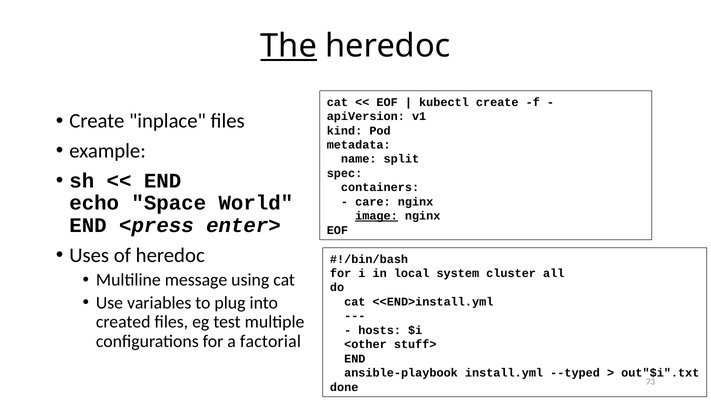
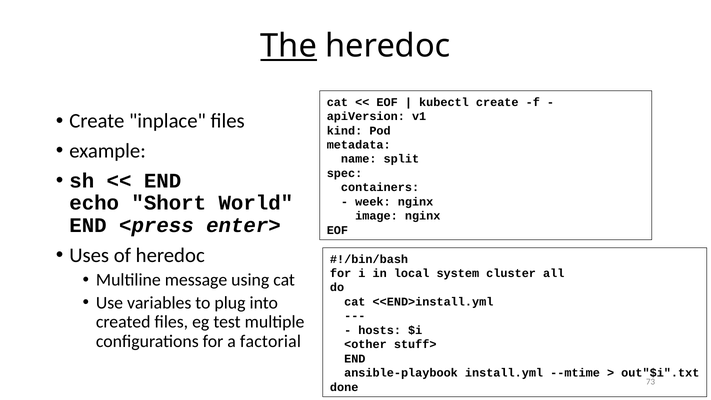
Space: Space -> Short
care: care -> week
image underline: present -> none
--typed: --typed -> --mtime
